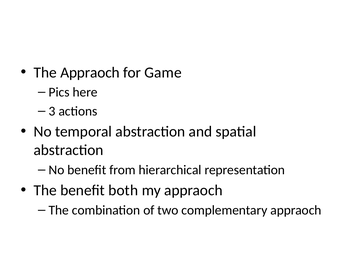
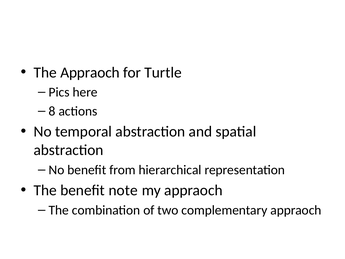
Game: Game -> Turtle
3: 3 -> 8
both: both -> note
